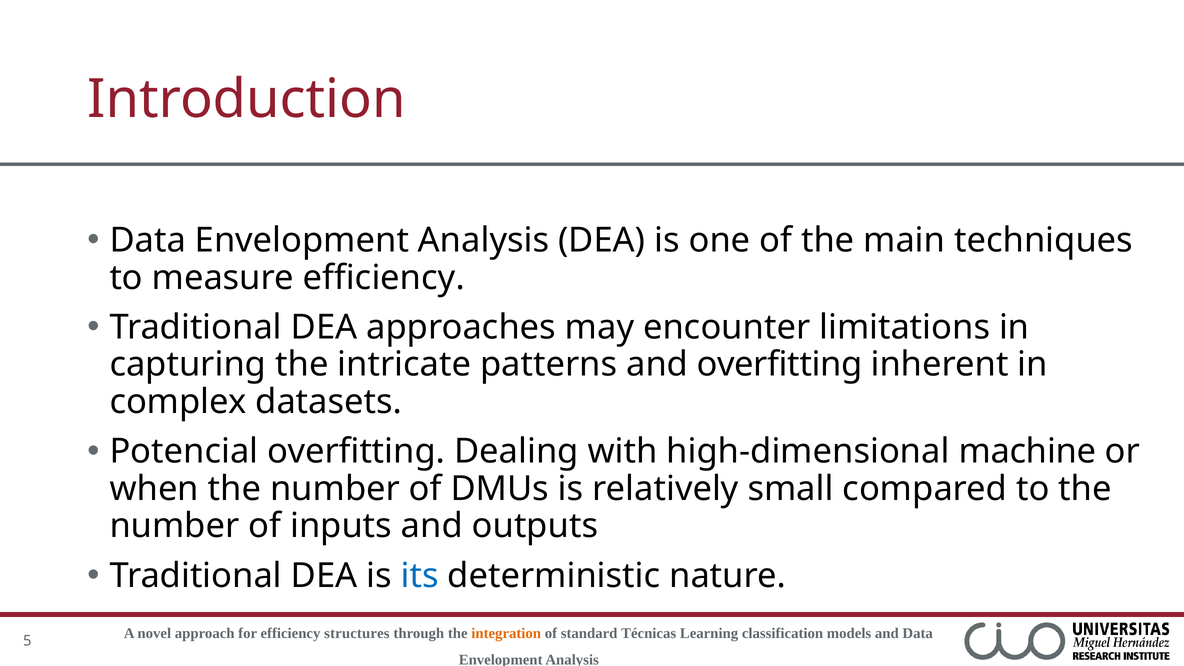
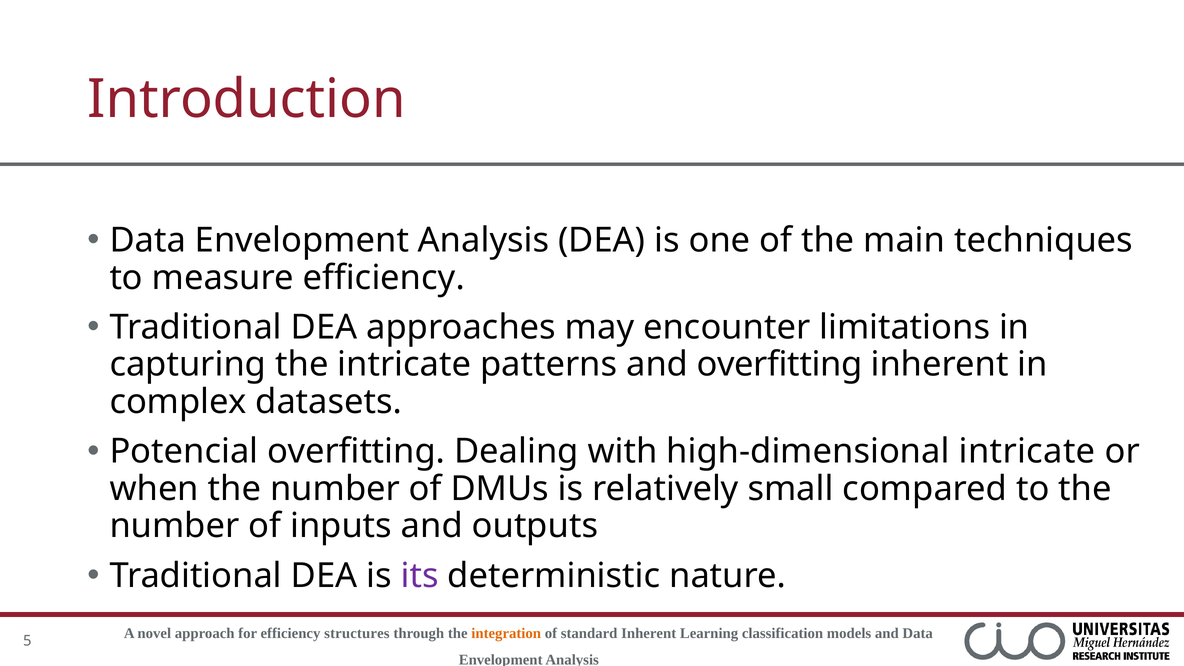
high-dimensional machine: machine -> intricate
its colour: blue -> purple
standard Técnicas: Técnicas -> Inherent
